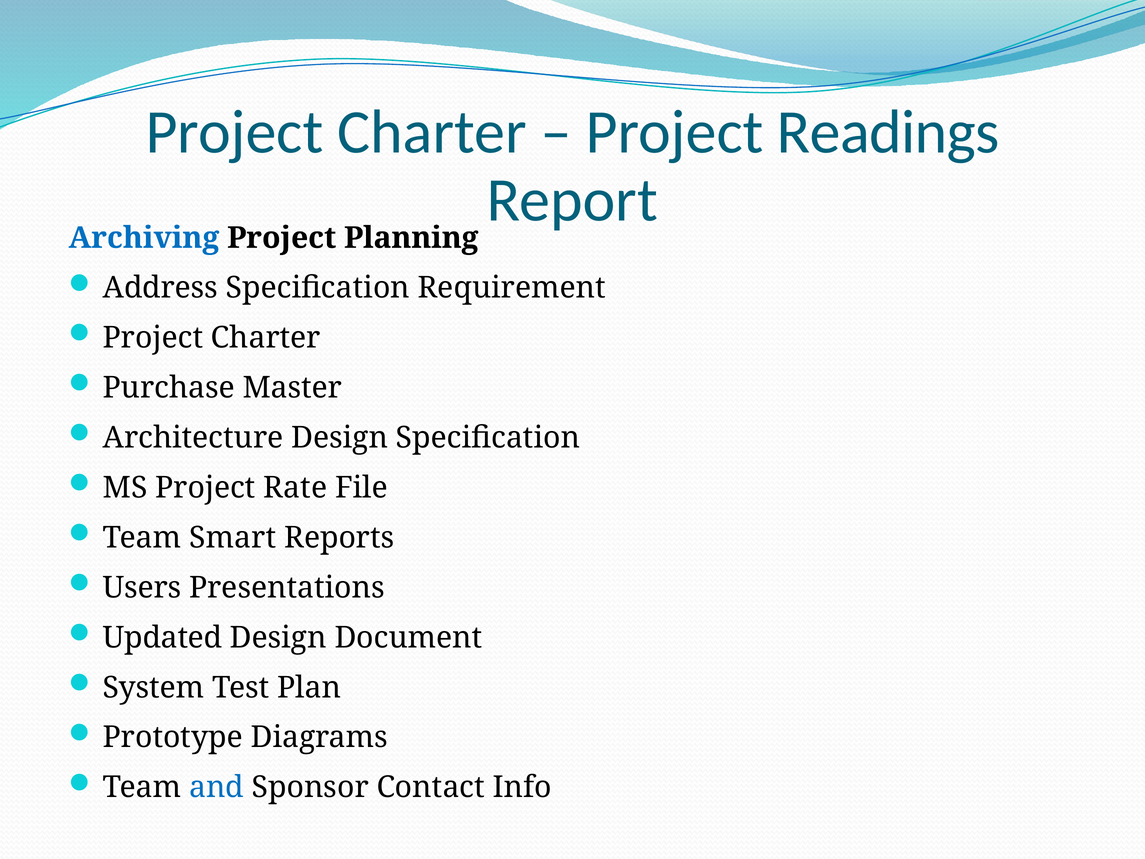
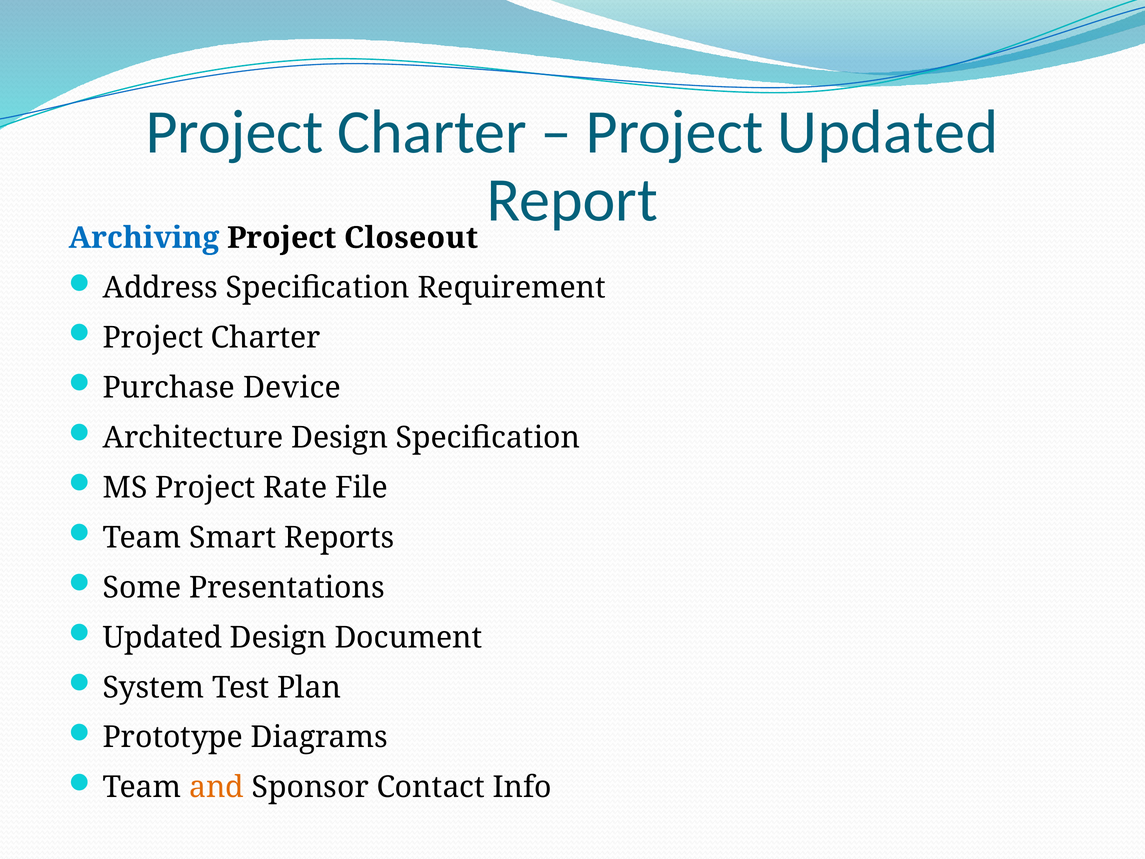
Project Readings: Readings -> Updated
Planning: Planning -> Closeout
Master: Master -> Device
Users: Users -> Some
and colour: blue -> orange
